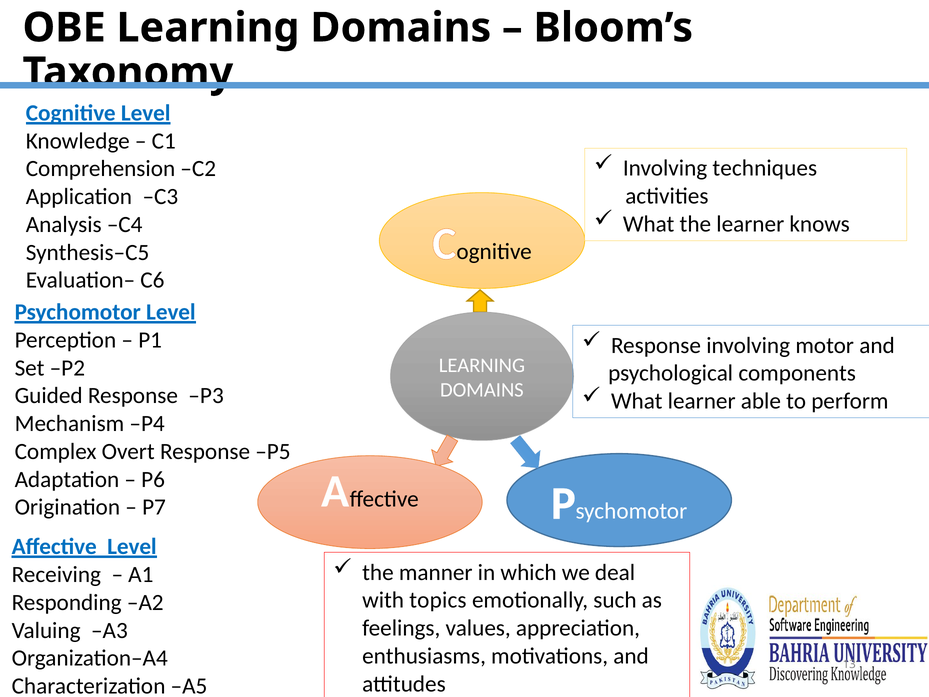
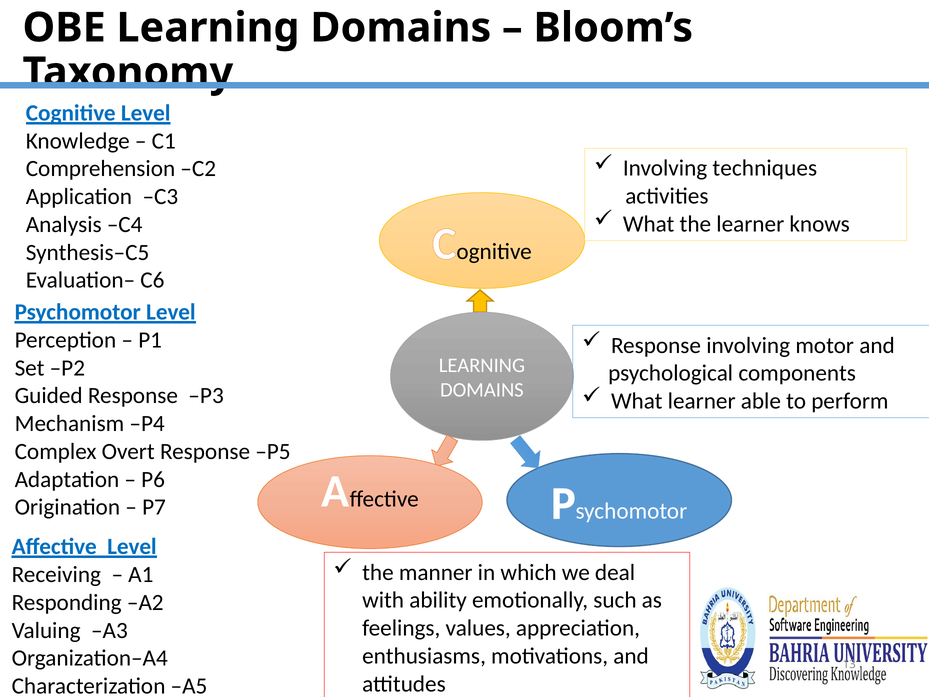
topics: topics -> ability
